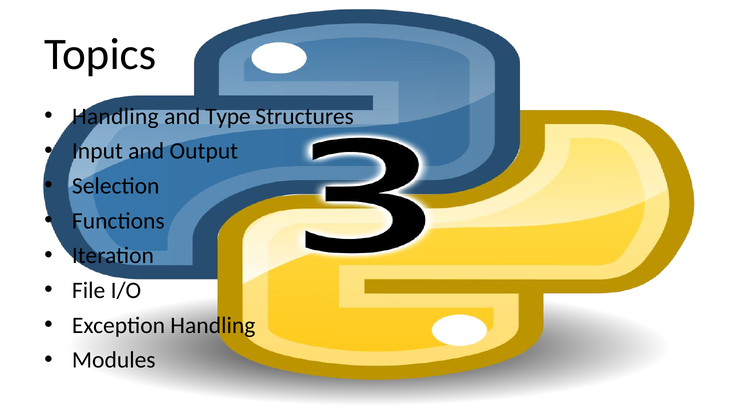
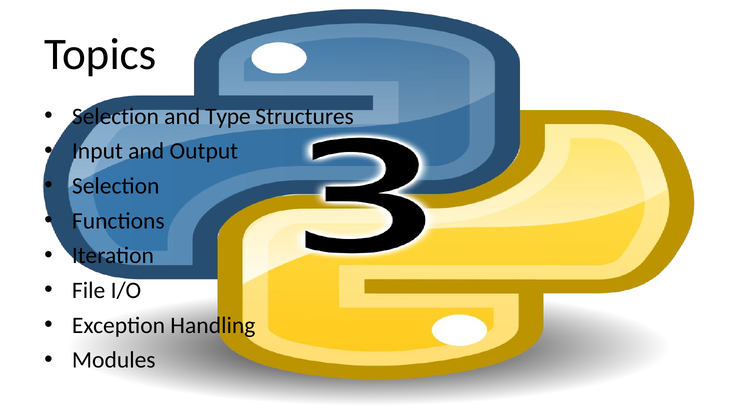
Handling at (115, 116): Handling -> Selection
